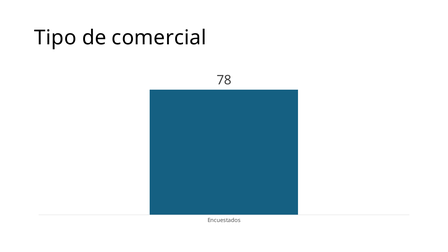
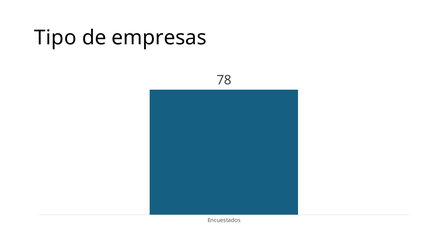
comercial: comercial -> empresas
